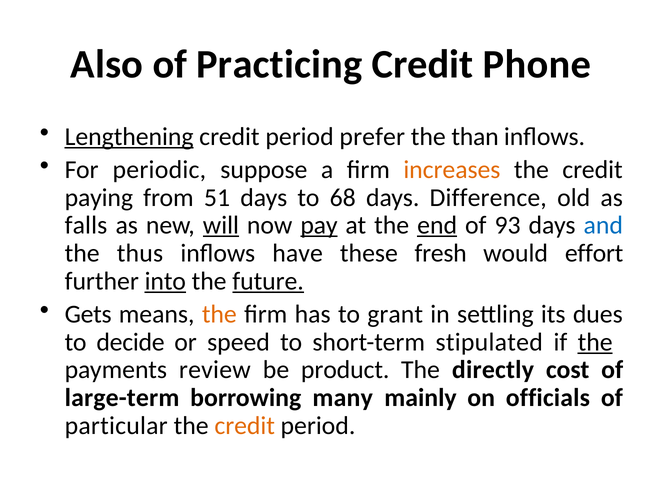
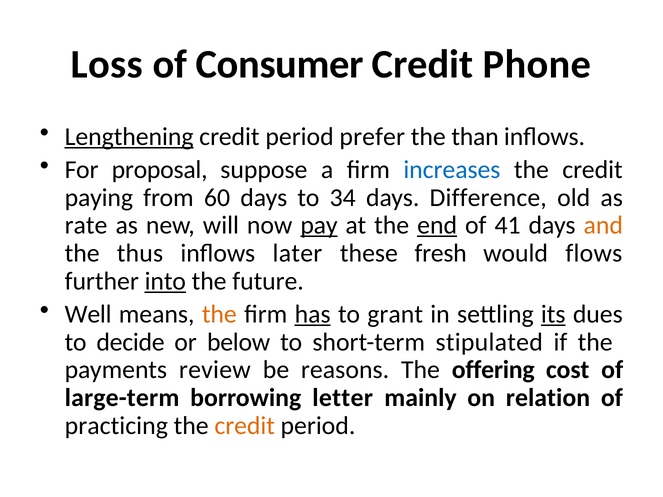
Also: Also -> Loss
Practicing: Practicing -> Consumer
periodic: periodic -> proposal
increases colour: orange -> blue
51: 51 -> 60
68: 68 -> 34
falls: falls -> rate
will underline: present -> none
93: 93 -> 41
and colour: blue -> orange
have: have -> later
effort: effort -> flows
future underline: present -> none
Gets: Gets -> Well
has underline: none -> present
its underline: none -> present
speed: speed -> below
the at (595, 342) underline: present -> none
product: product -> reasons
directly: directly -> offering
many: many -> letter
officials: officials -> relation
particular: particular -> practicing
